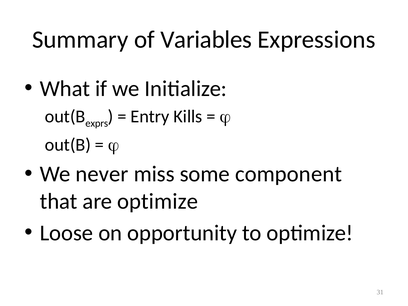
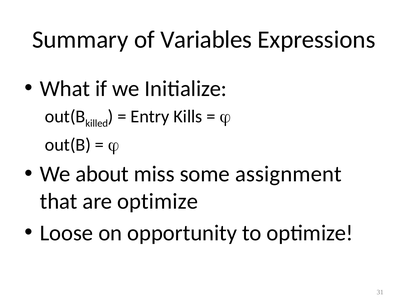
exprs: exprs -> killed
never: never -> about
component: component -> assignment
